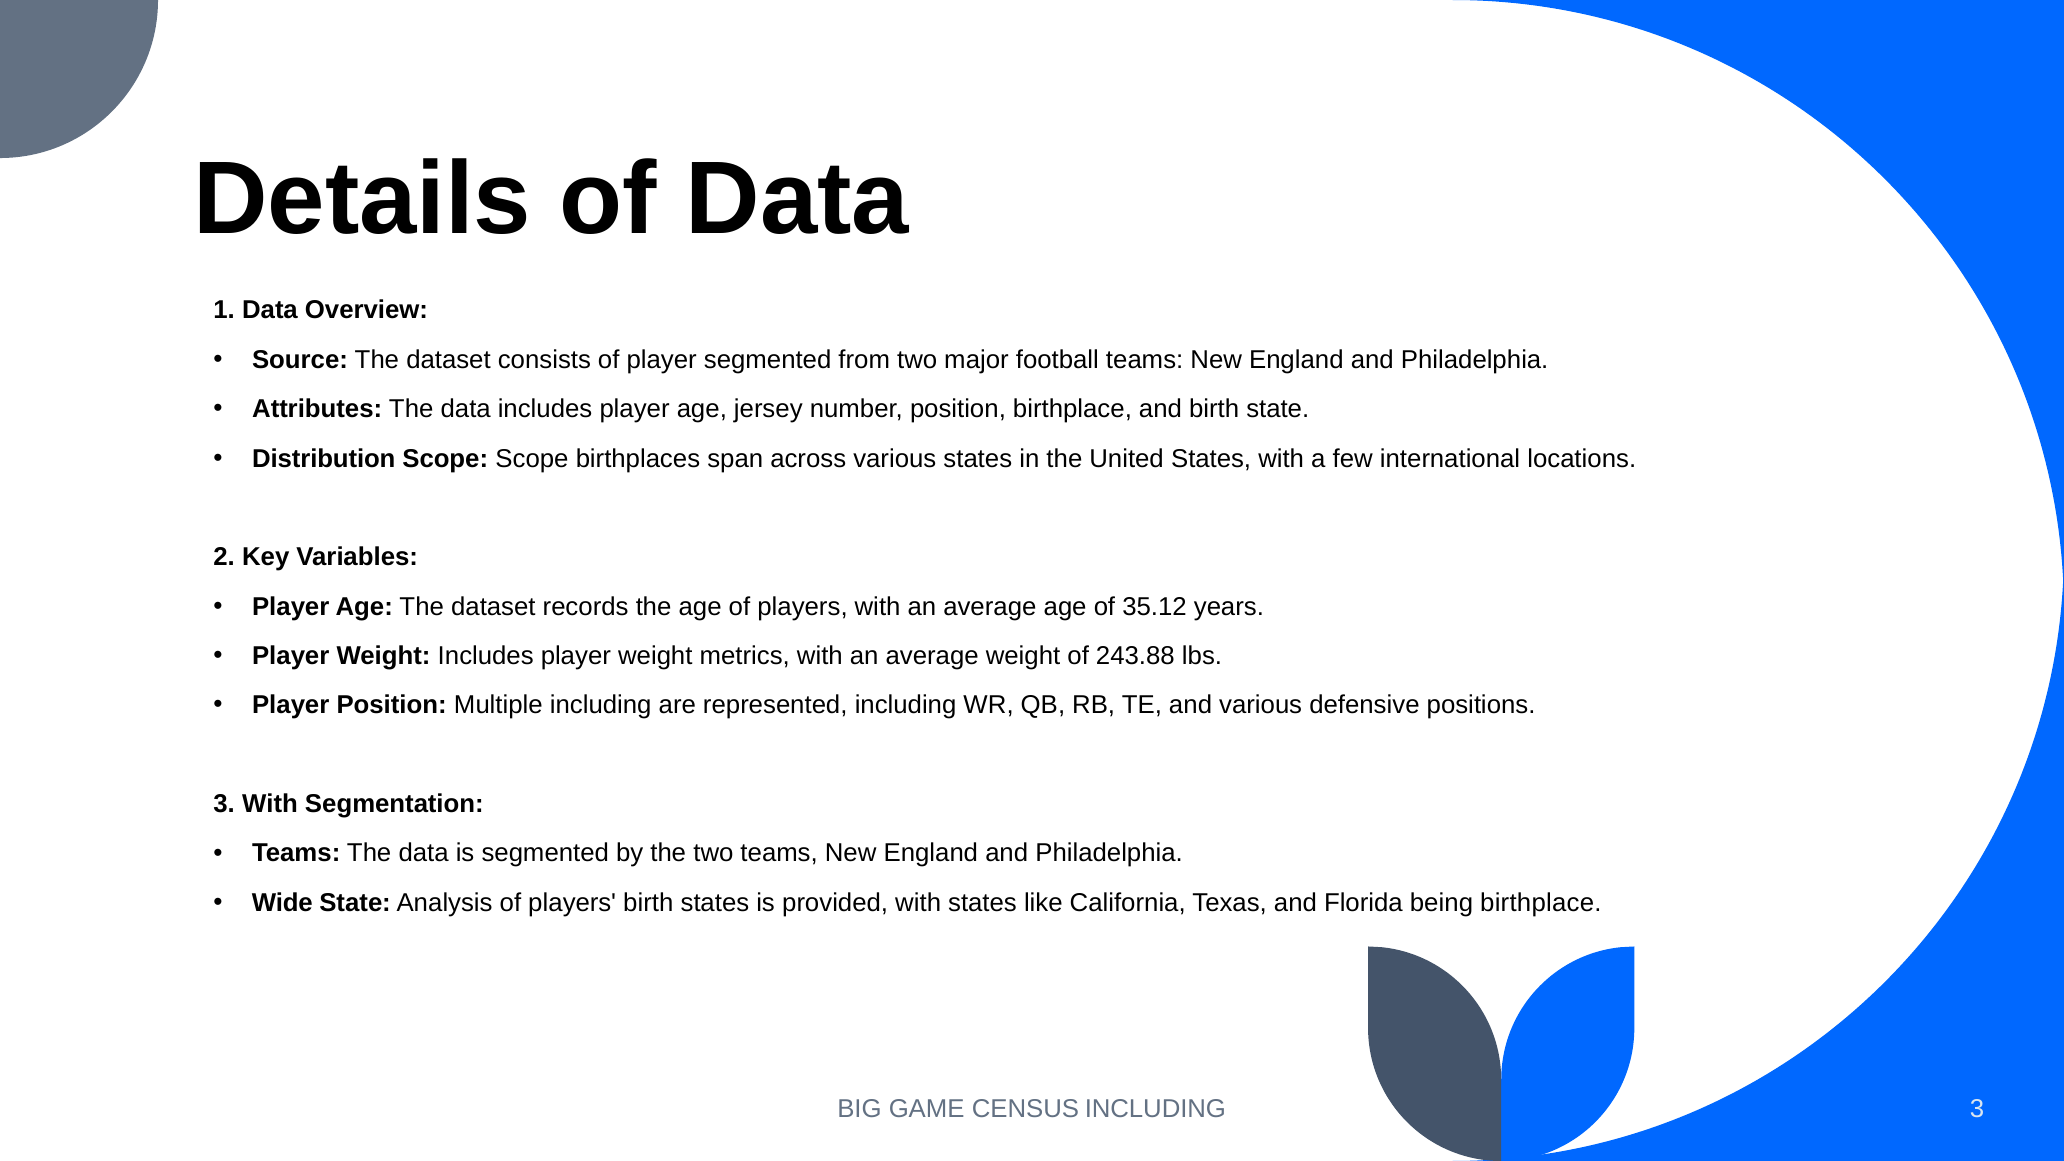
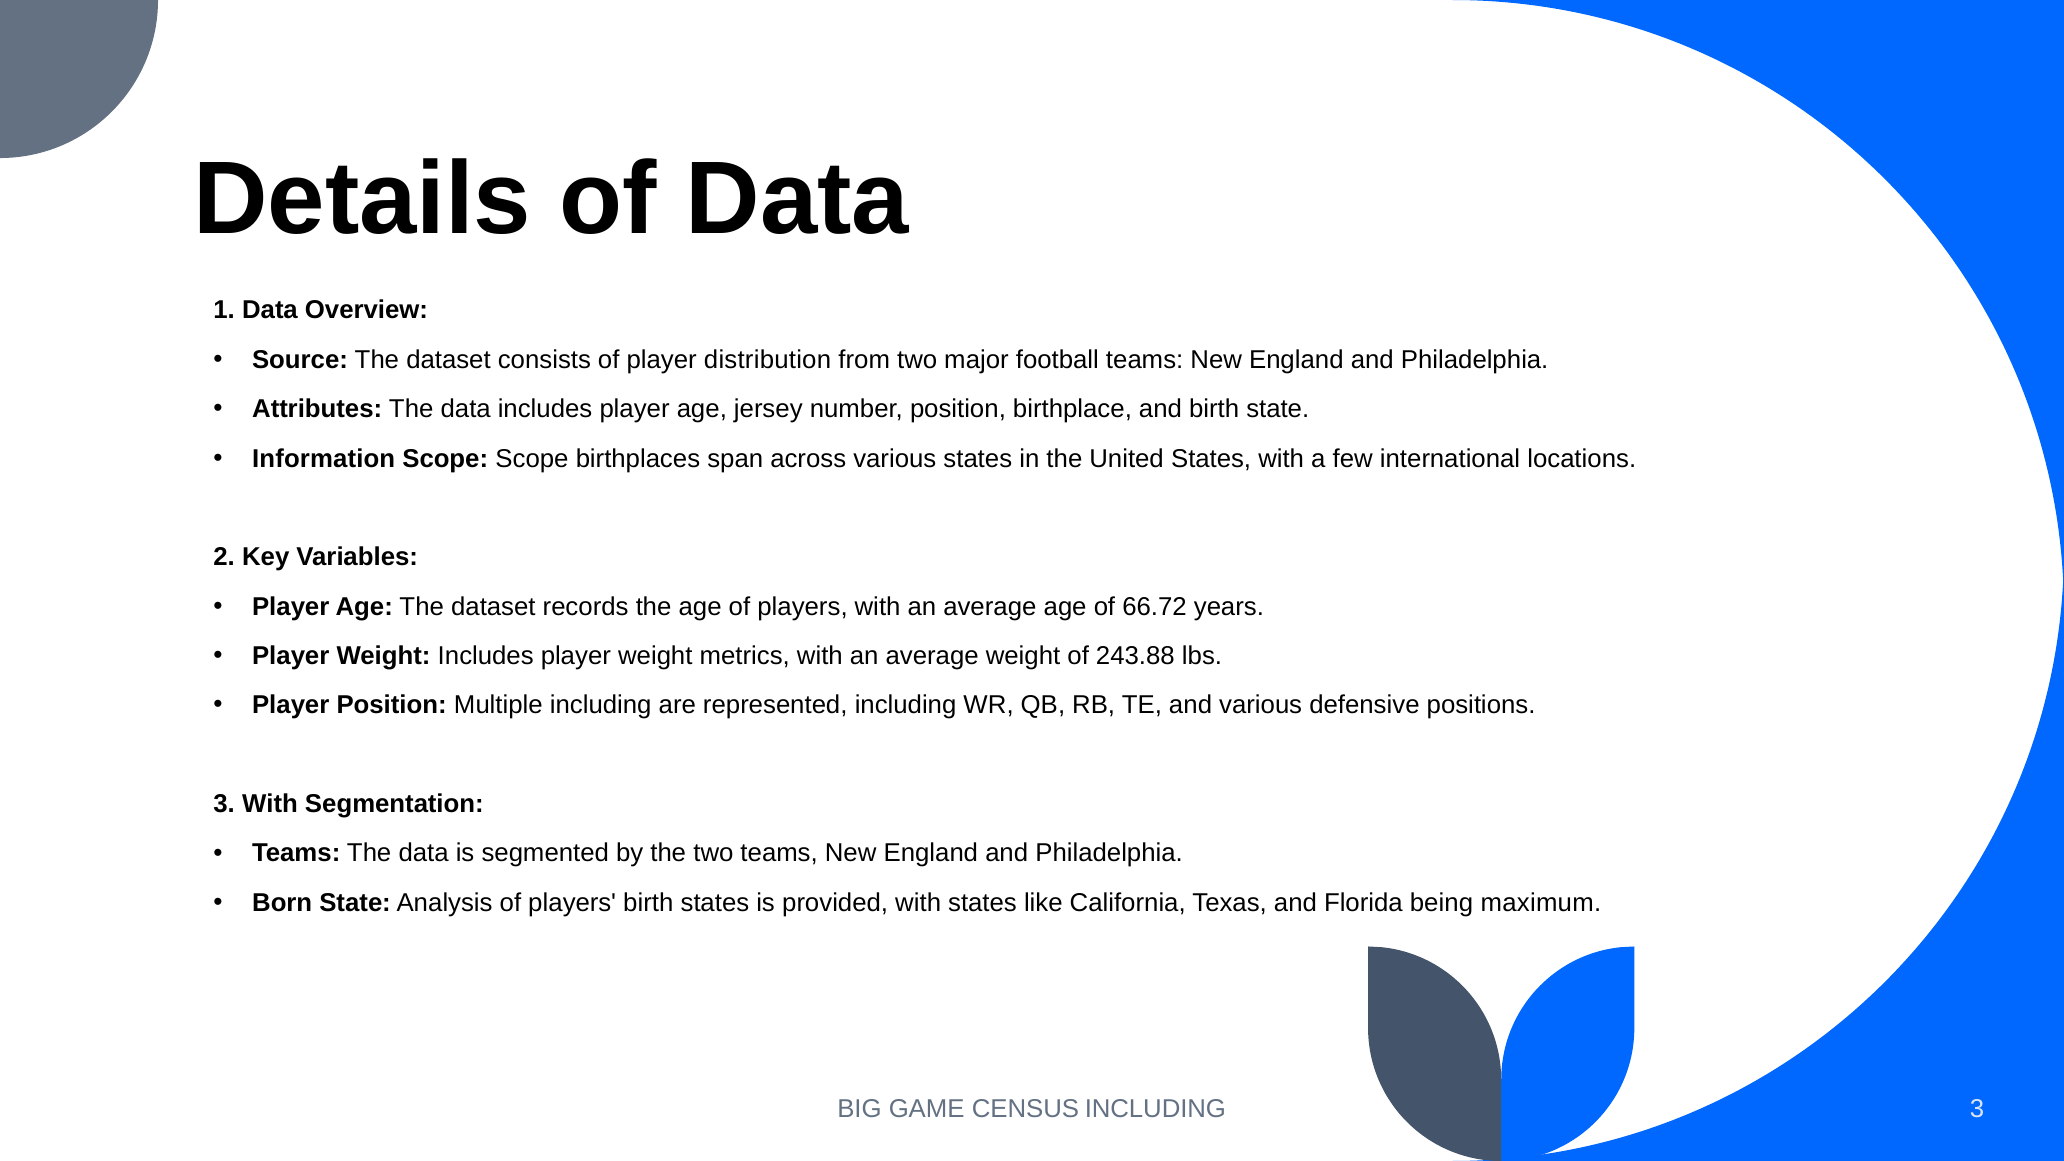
player segmented: segmented -> distribution
Distribution: Distribution -> Information
35.12: 35.12 -> 66.72
Wide: Wide -> Born
being birthplace: birthplace -> maximum
